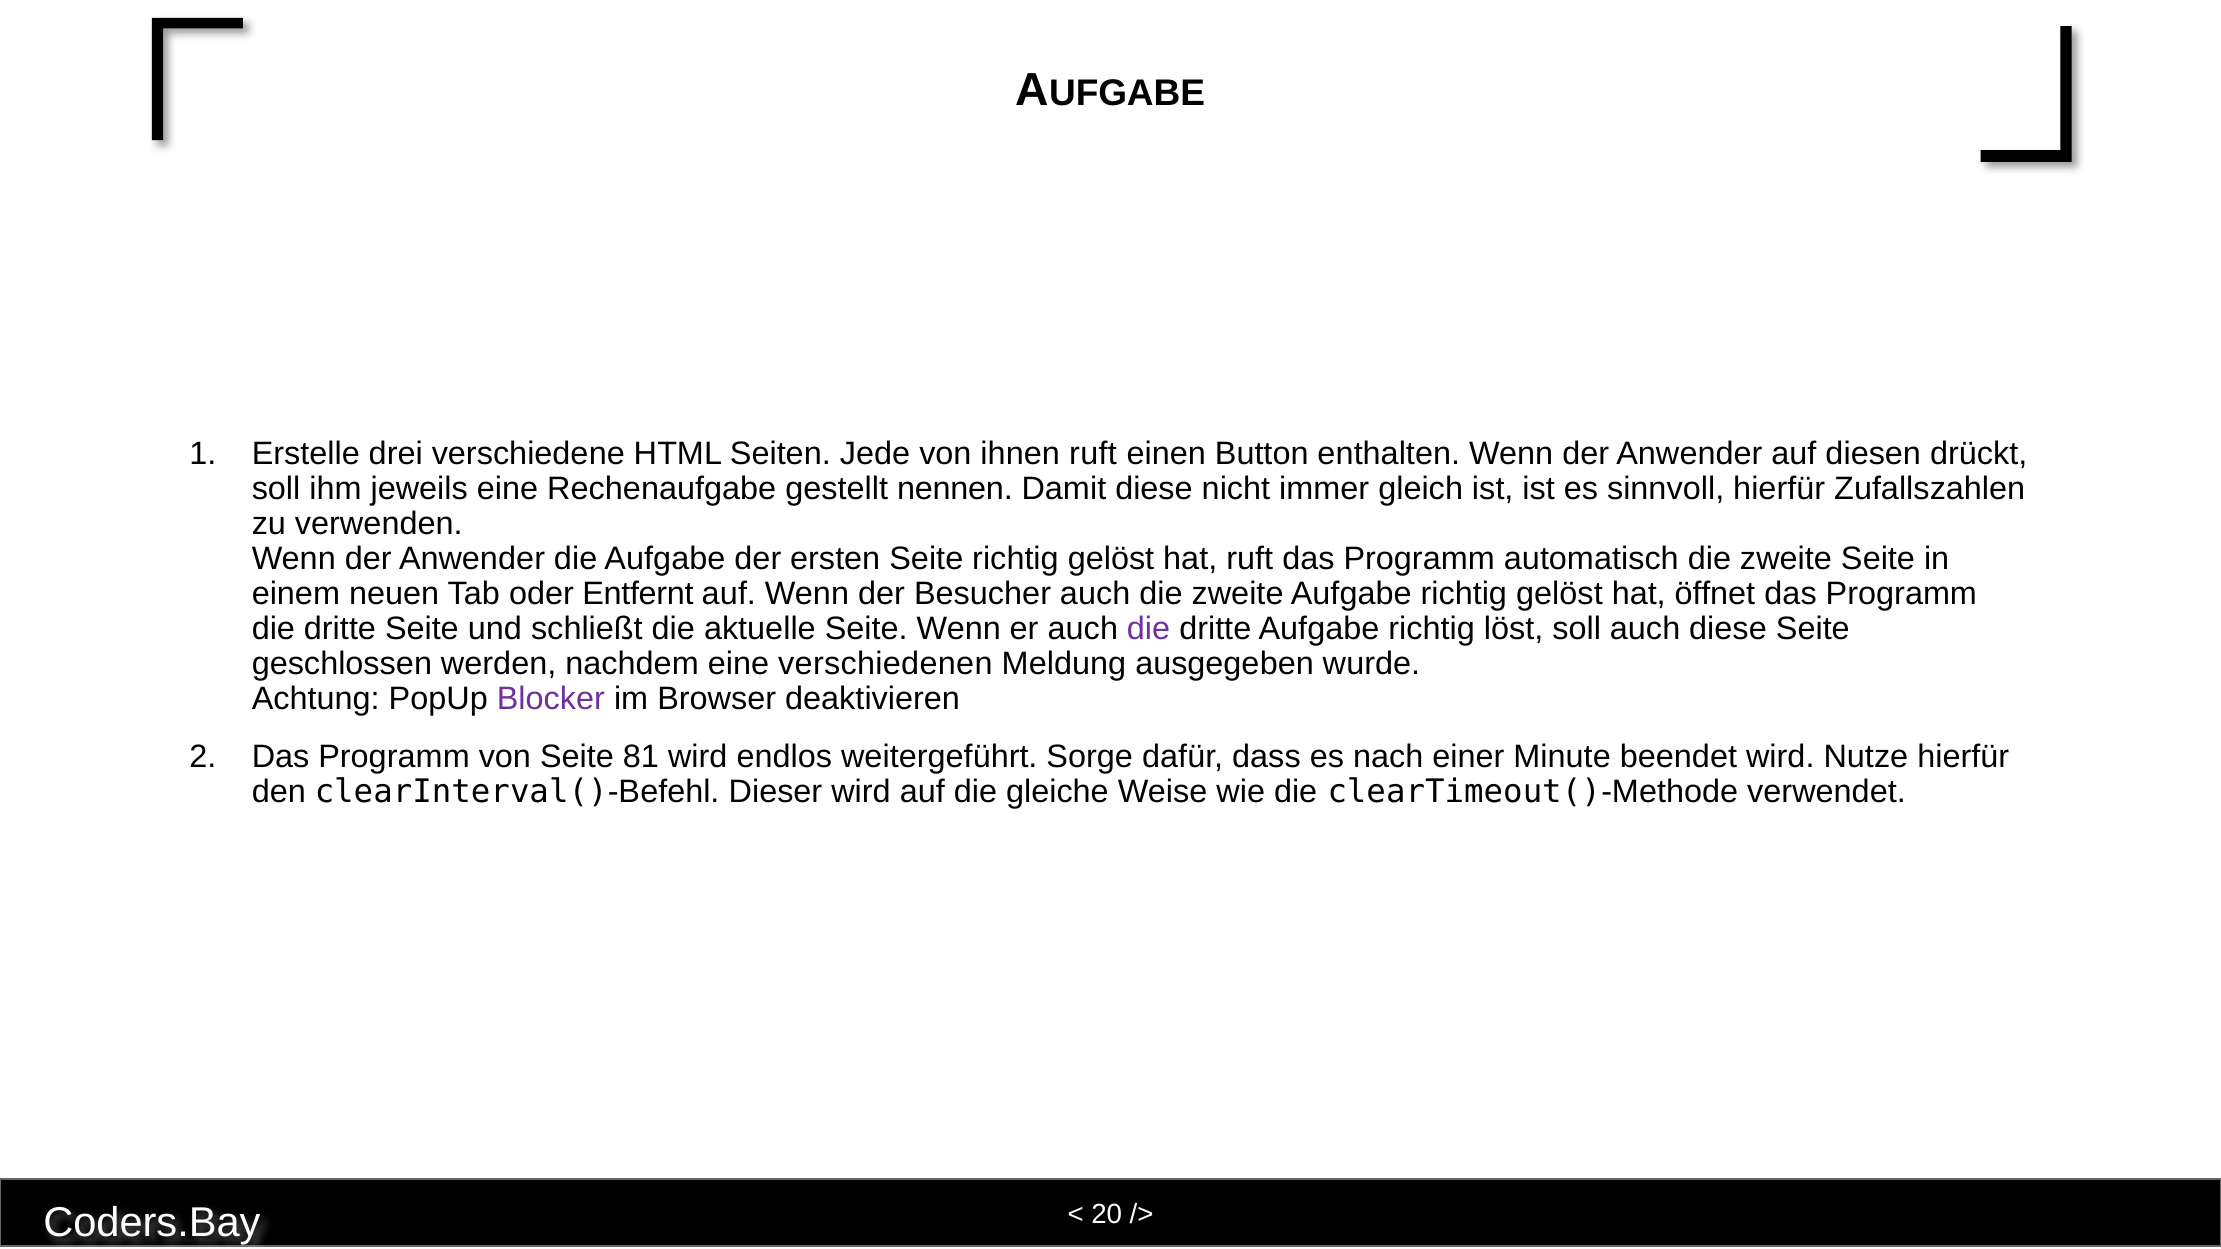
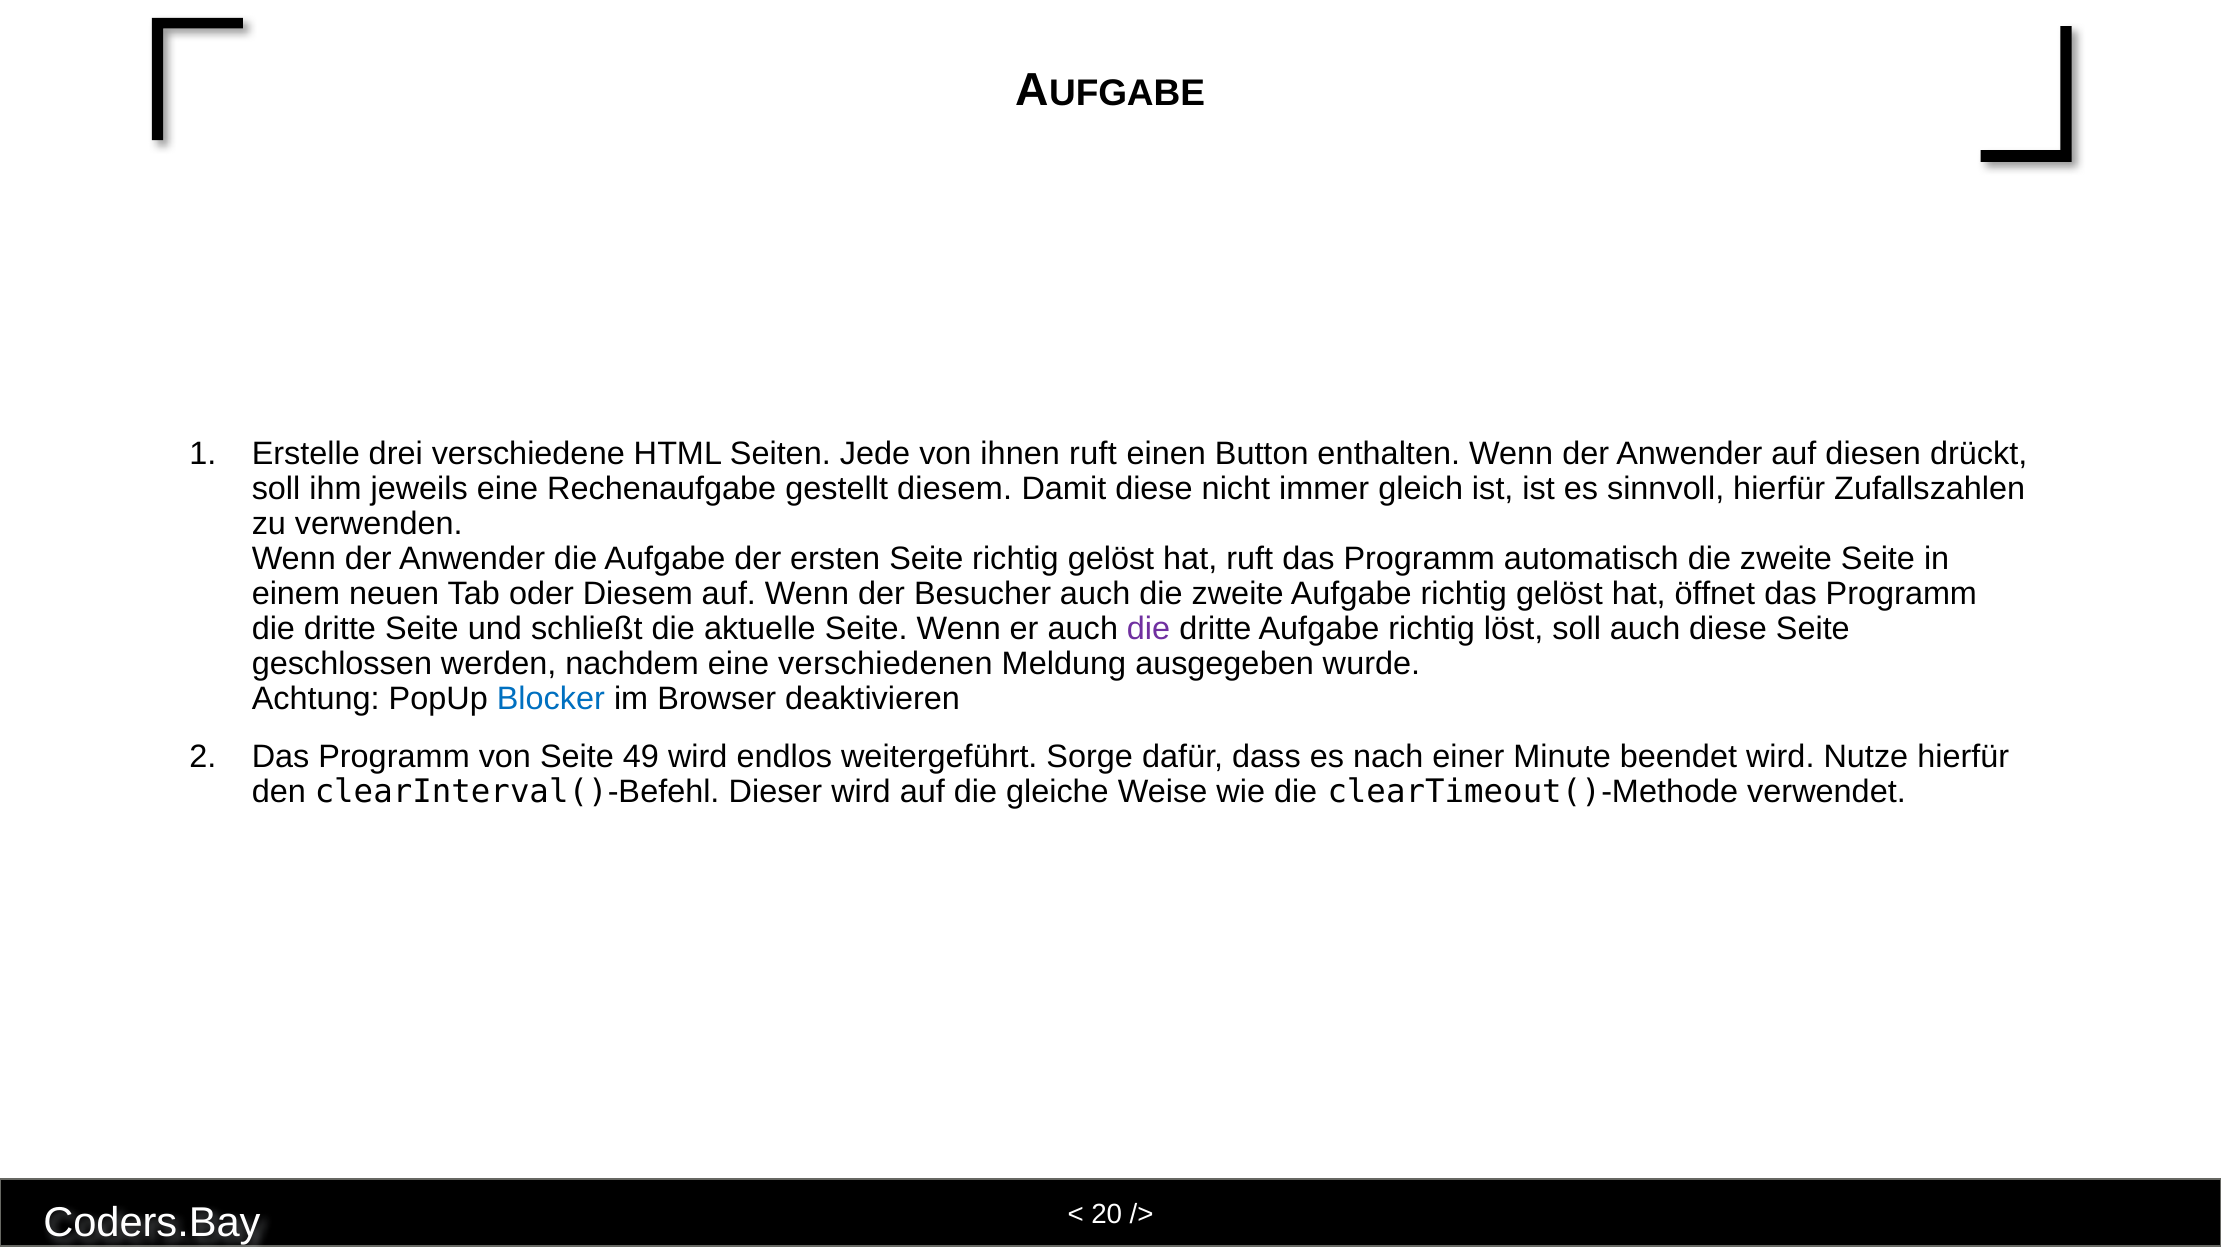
gestellt nennen: nennen -> diesem
oder Entfernt: Entfernt -> Diesem
Blocker colour: purple -> blue
81: 81 -> 49
